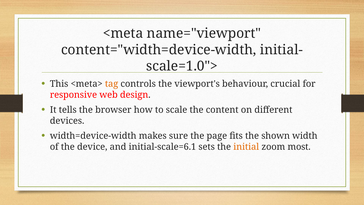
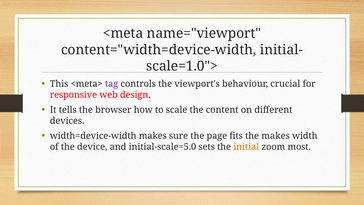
tag colour: orange -> purple
the shown: shown -> makes
initial-scale=6.1: initial-scale=6.1 -> initial-scale=5.0
